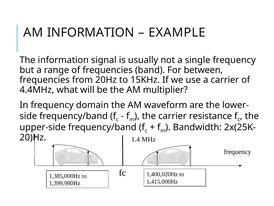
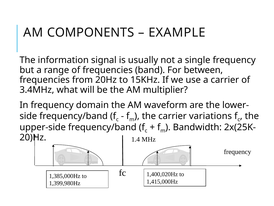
AM INFORMATION: INFORMATION -> COMPONENTS
4.4MHz: 4.4MHz -> 3.4MHz
resistance: resistance -> variations
